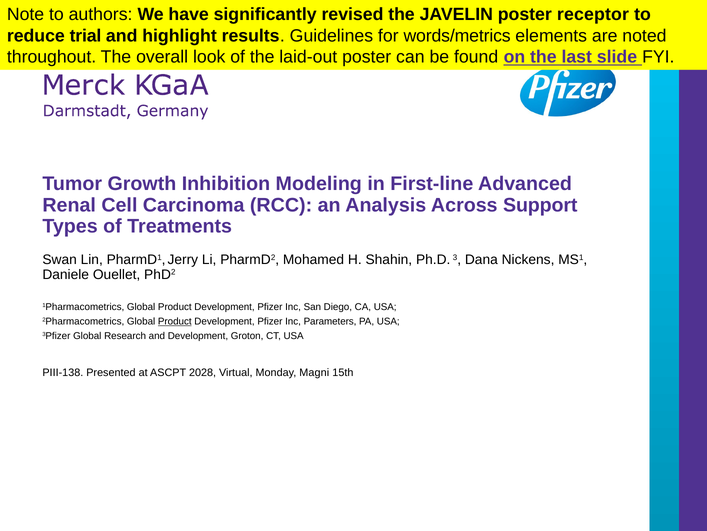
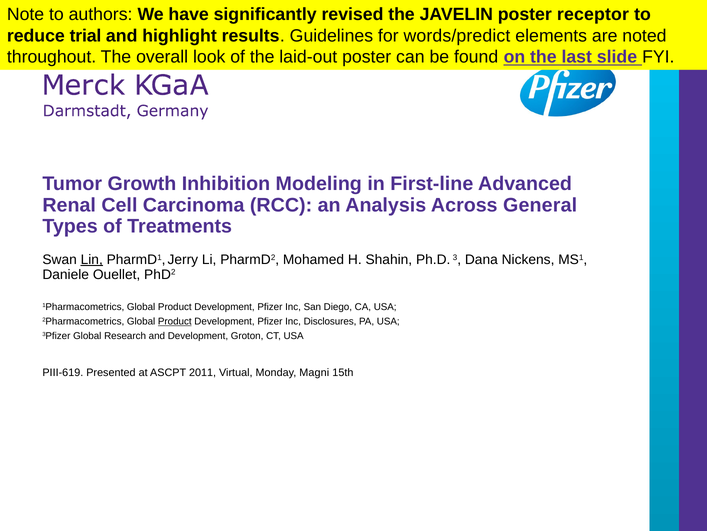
words/metrics: words/metrics -> words/predict
Support: Support -> General
Lin underline: none -> present
Parameters: Parameters -> Disclosures
PIII-138: PIII-138 -> PIII-619
2028: 2028 -> 2011
